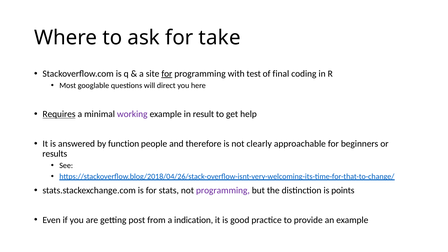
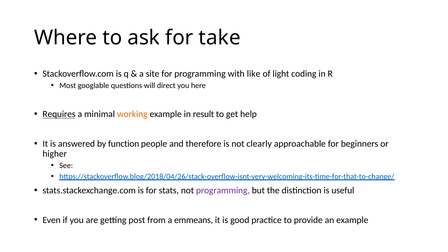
for at (167, 74) underline: present -> none
test: test -> like
final: final -> light
working colour: purple -> orange
results: results -> higher
points: points -> useful
indication: indication -> emmeans
